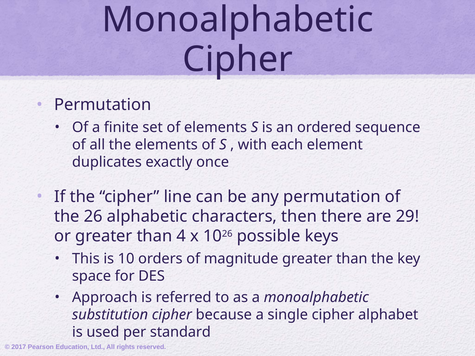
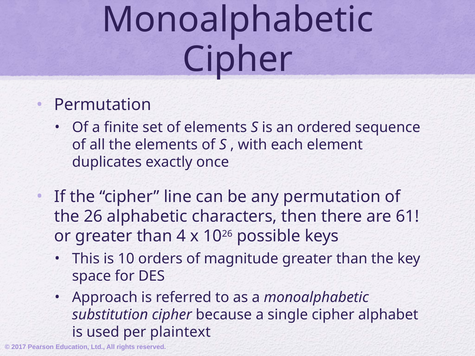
29: 29 -> 61
standard: standard -> plaintext
